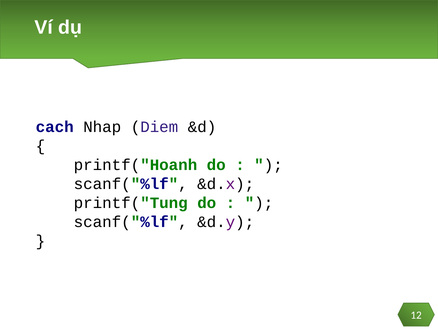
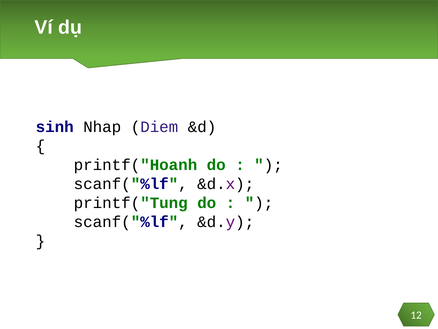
cach: cach -> sinh
